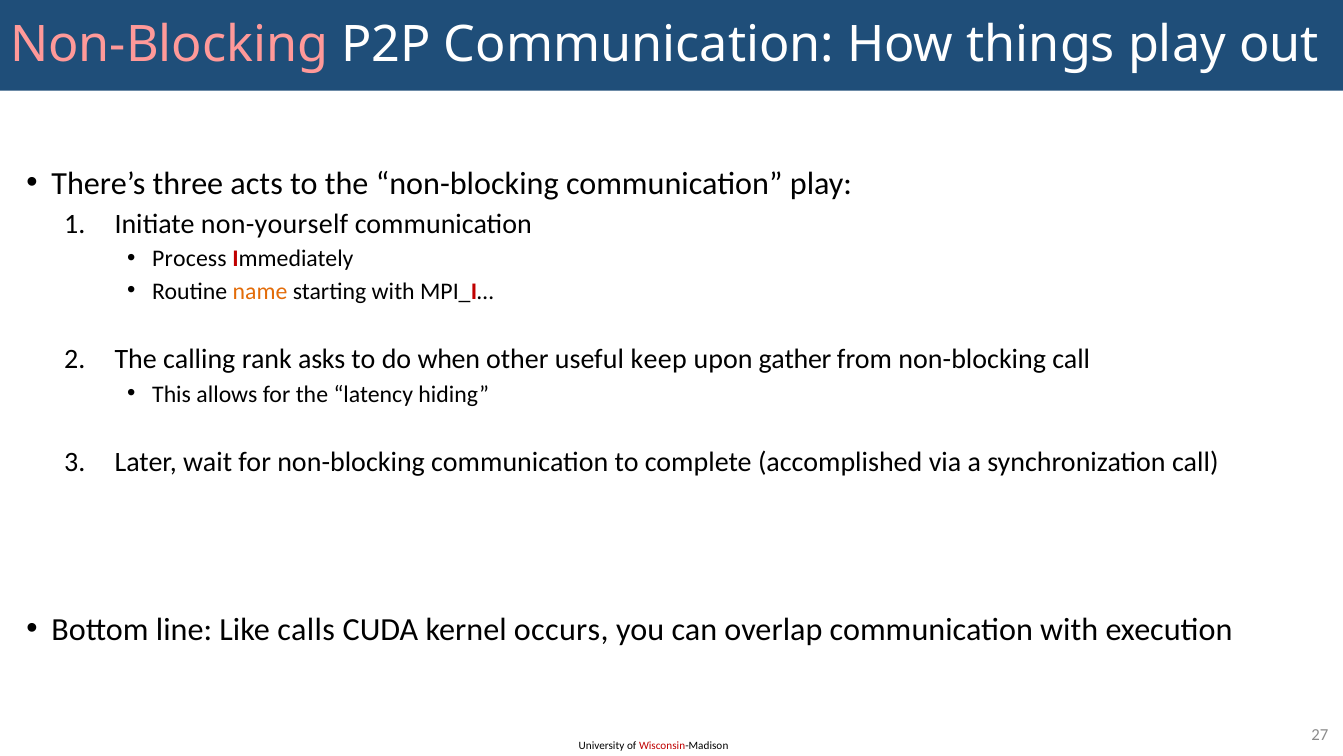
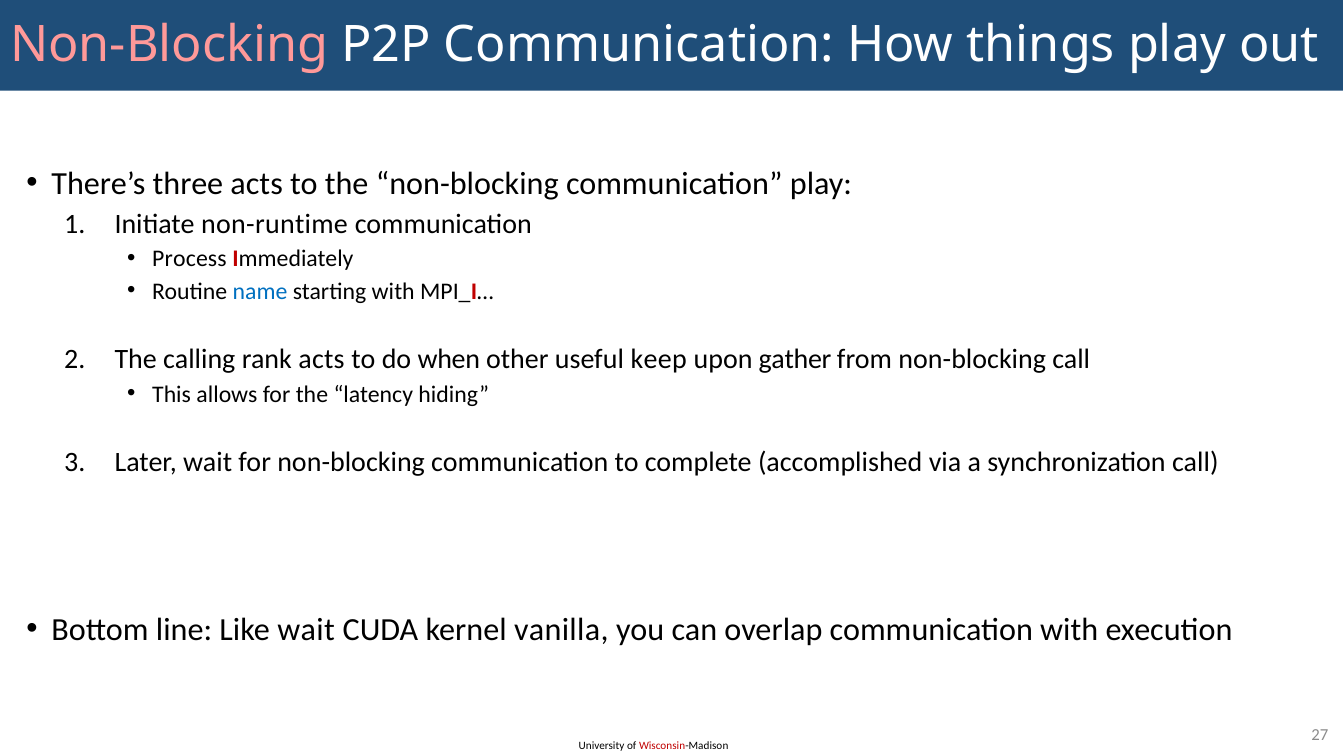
non-yourself: non-yourself -> non-runtime
name colour: orange -> blue
rank asks: asks -> acts
Like calls: calls -> wait
occurs: occurs -> vanilla
